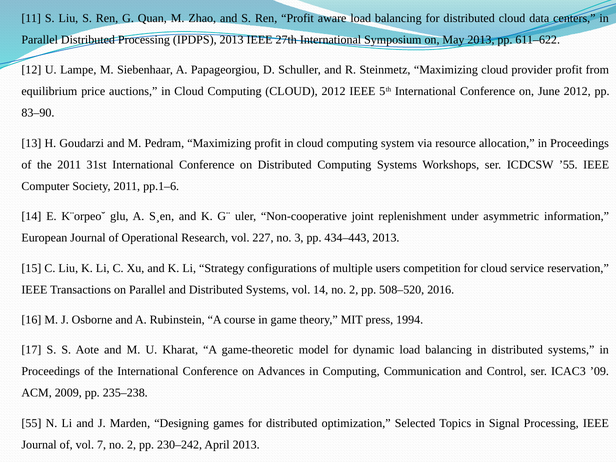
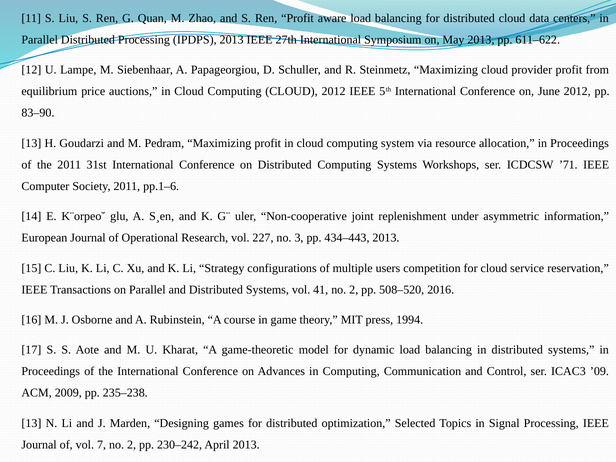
’55: ’55 -> ’71
vol 14: 14 -> 41
55 at (31, 423): 55 -> 13
